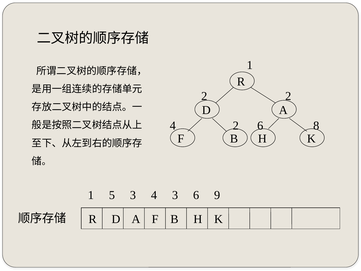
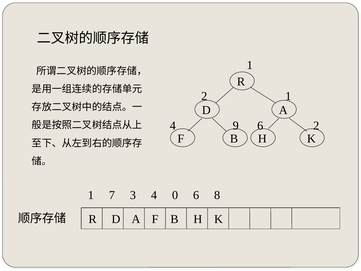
2 2: 2 -> 1
4 2: 2 -> 9
6 8: 8 -> 2
5: 5 -> 7
4 3: 3 -> 0
9: 9 -> 8
